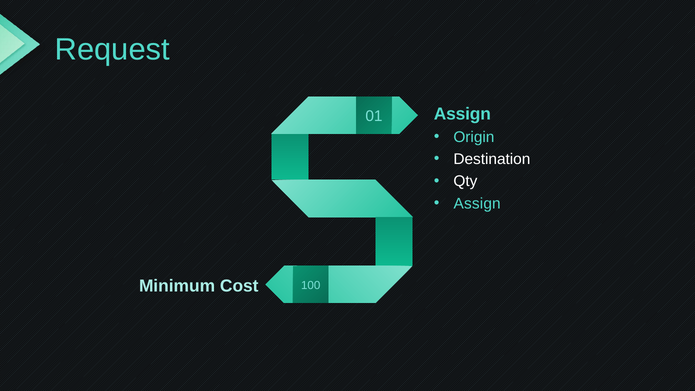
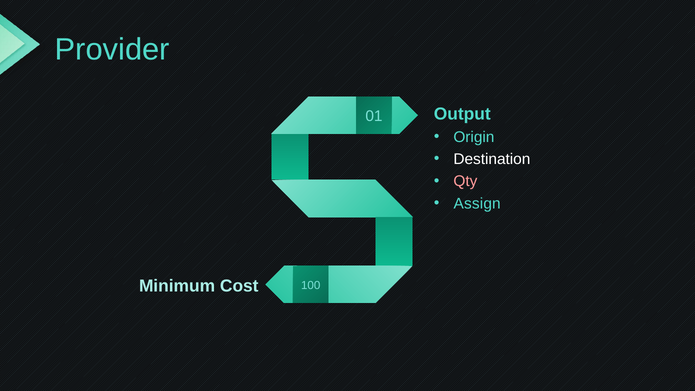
Request: Request -> Provider
Assign at (462, 114): Assign -> Output
Qty colour: white -> pink
